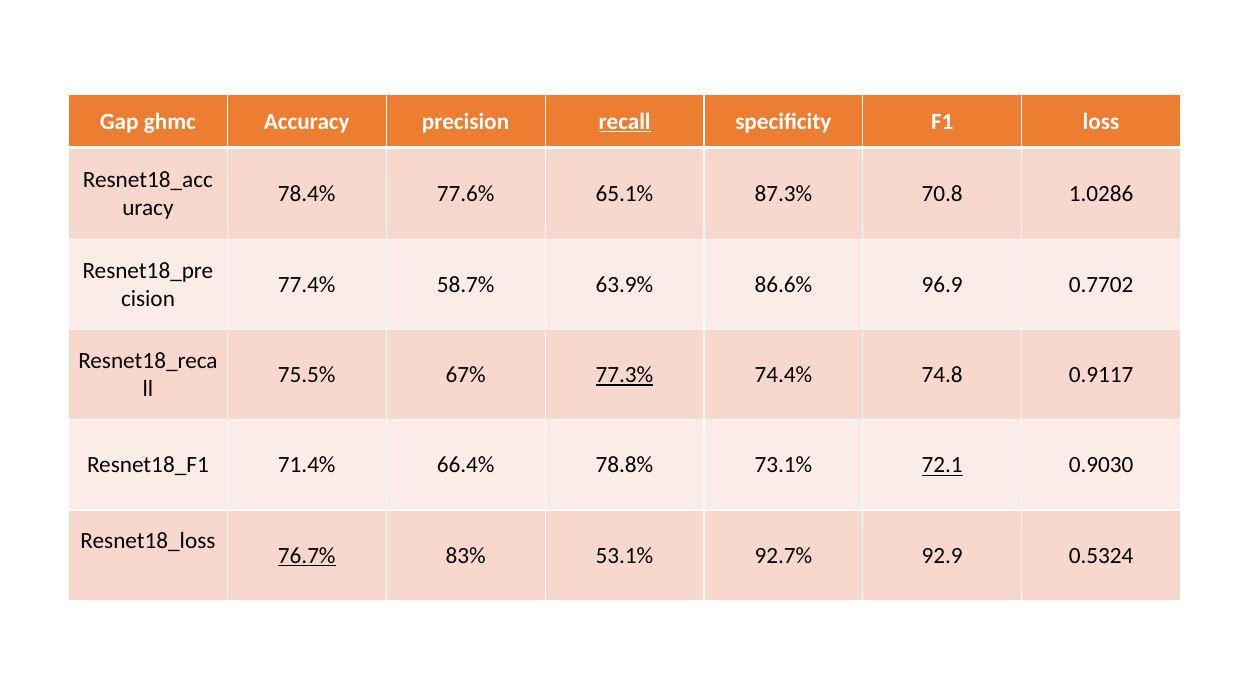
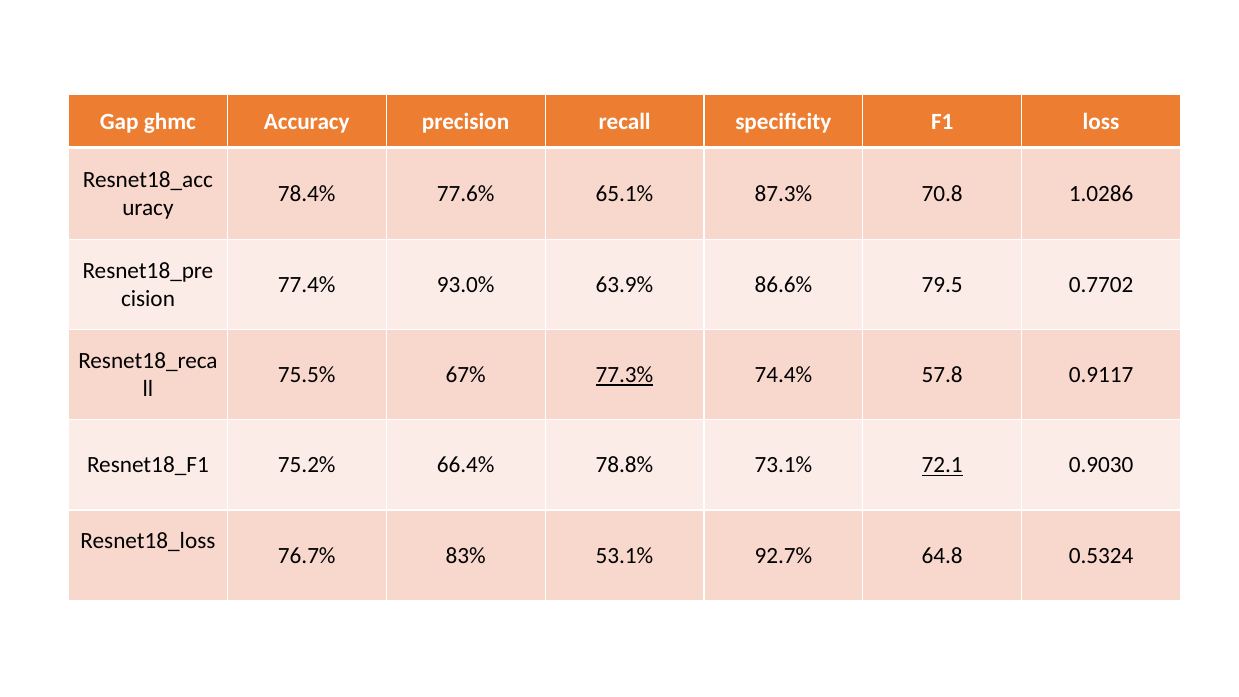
recall underline: present -> none
58.7%: 58.7% -> 93.0%
96.9: 96.9 -> 79.5
74.8: 74.8 -> 57.8
71.4%: 71.4% -> 75.2%
76.7% underline: present -> none
92.9: 92.9 -> 64.8
